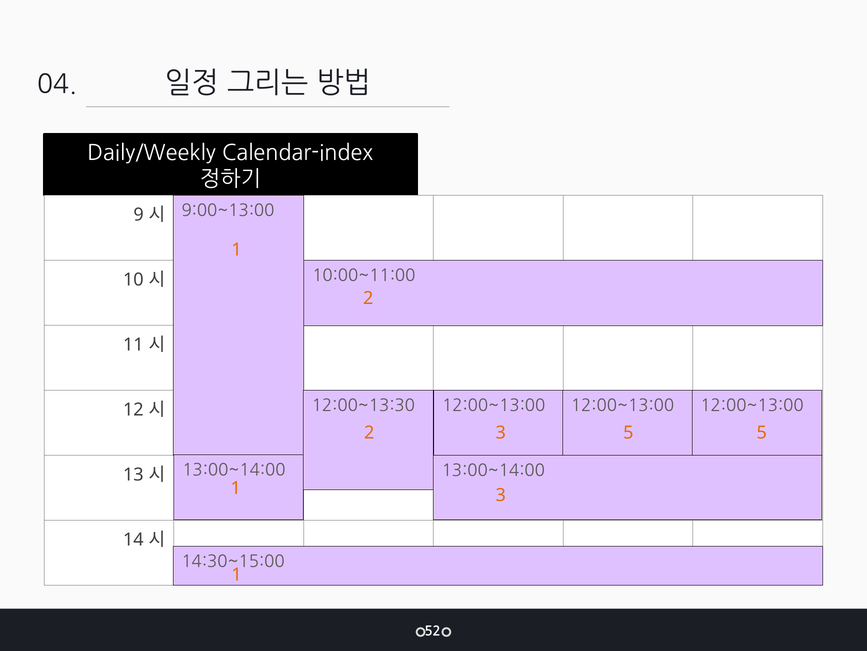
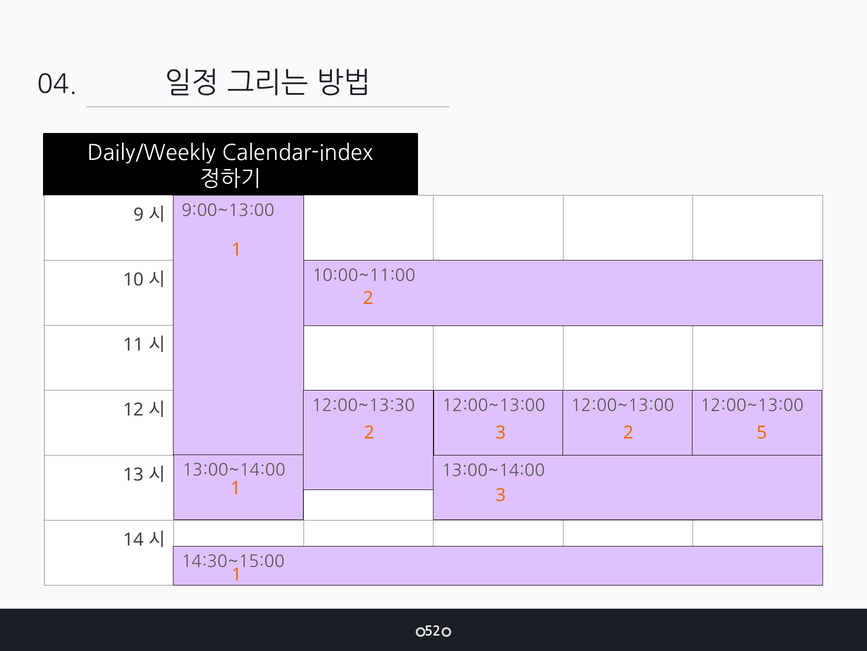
3 5: 5 -> 2
